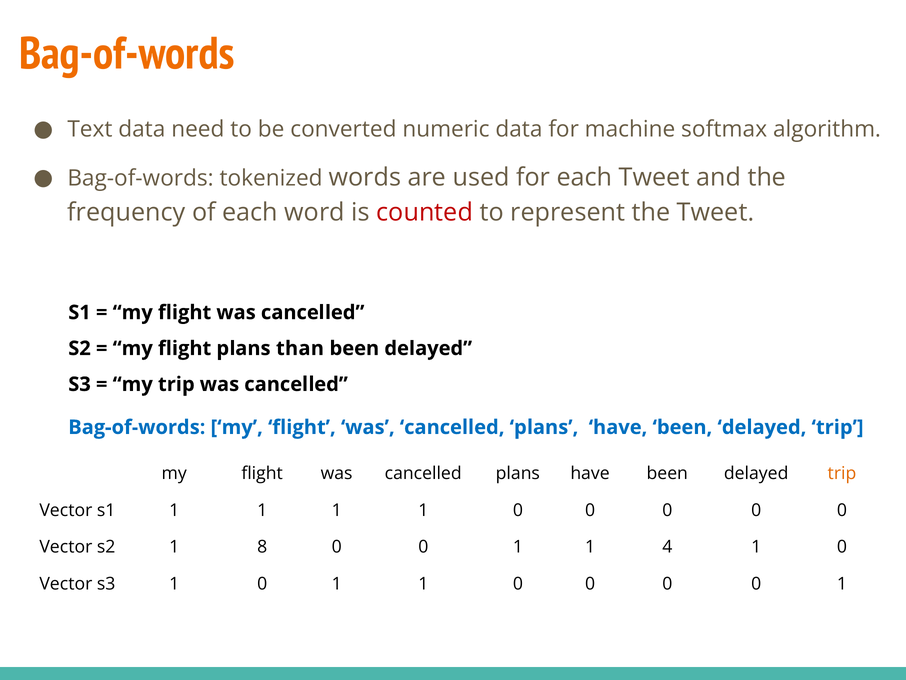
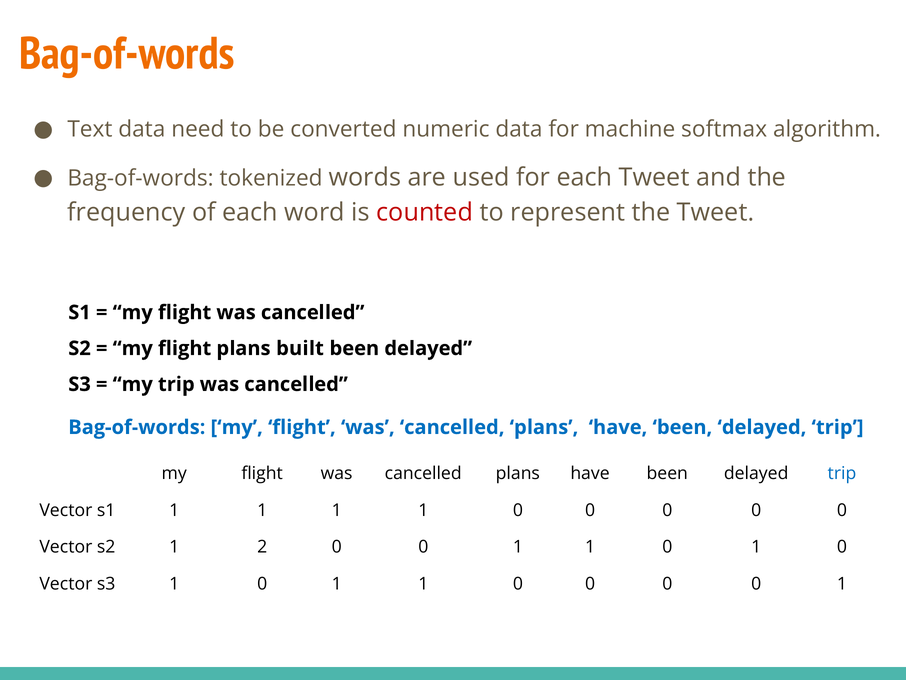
than: than -> built
trip at (842, 473) colour: orange -> blue
8: 8 -> 2
4 at (667, 547): 4 -> 0
